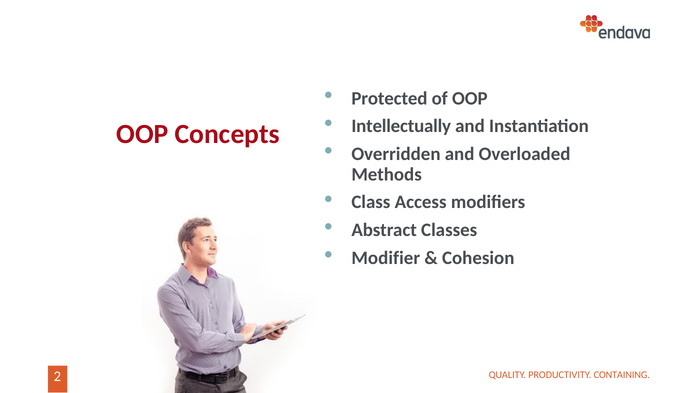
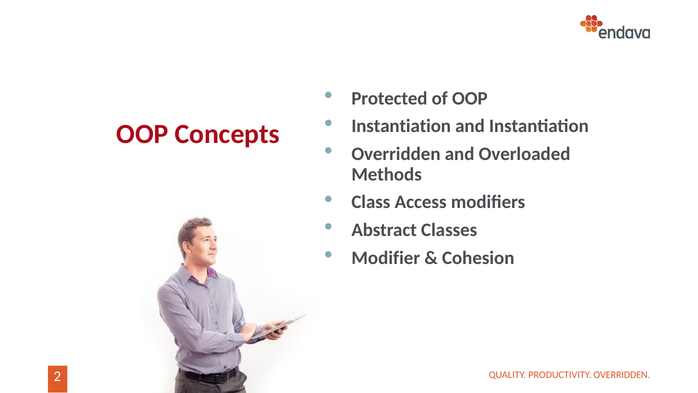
Intellectually at (401, 126): Intellectually -> Instantiation
PRODUCTIVITY CONTAINING: CONTAINING -> OVERRIDDEN
